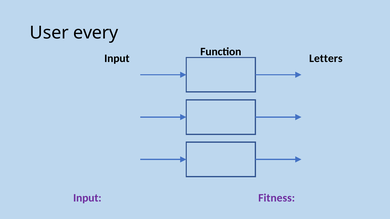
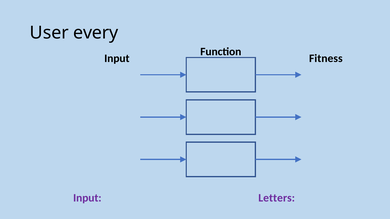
Letters: Letters -> Fitness
Fitness: Fitness -> Letters
